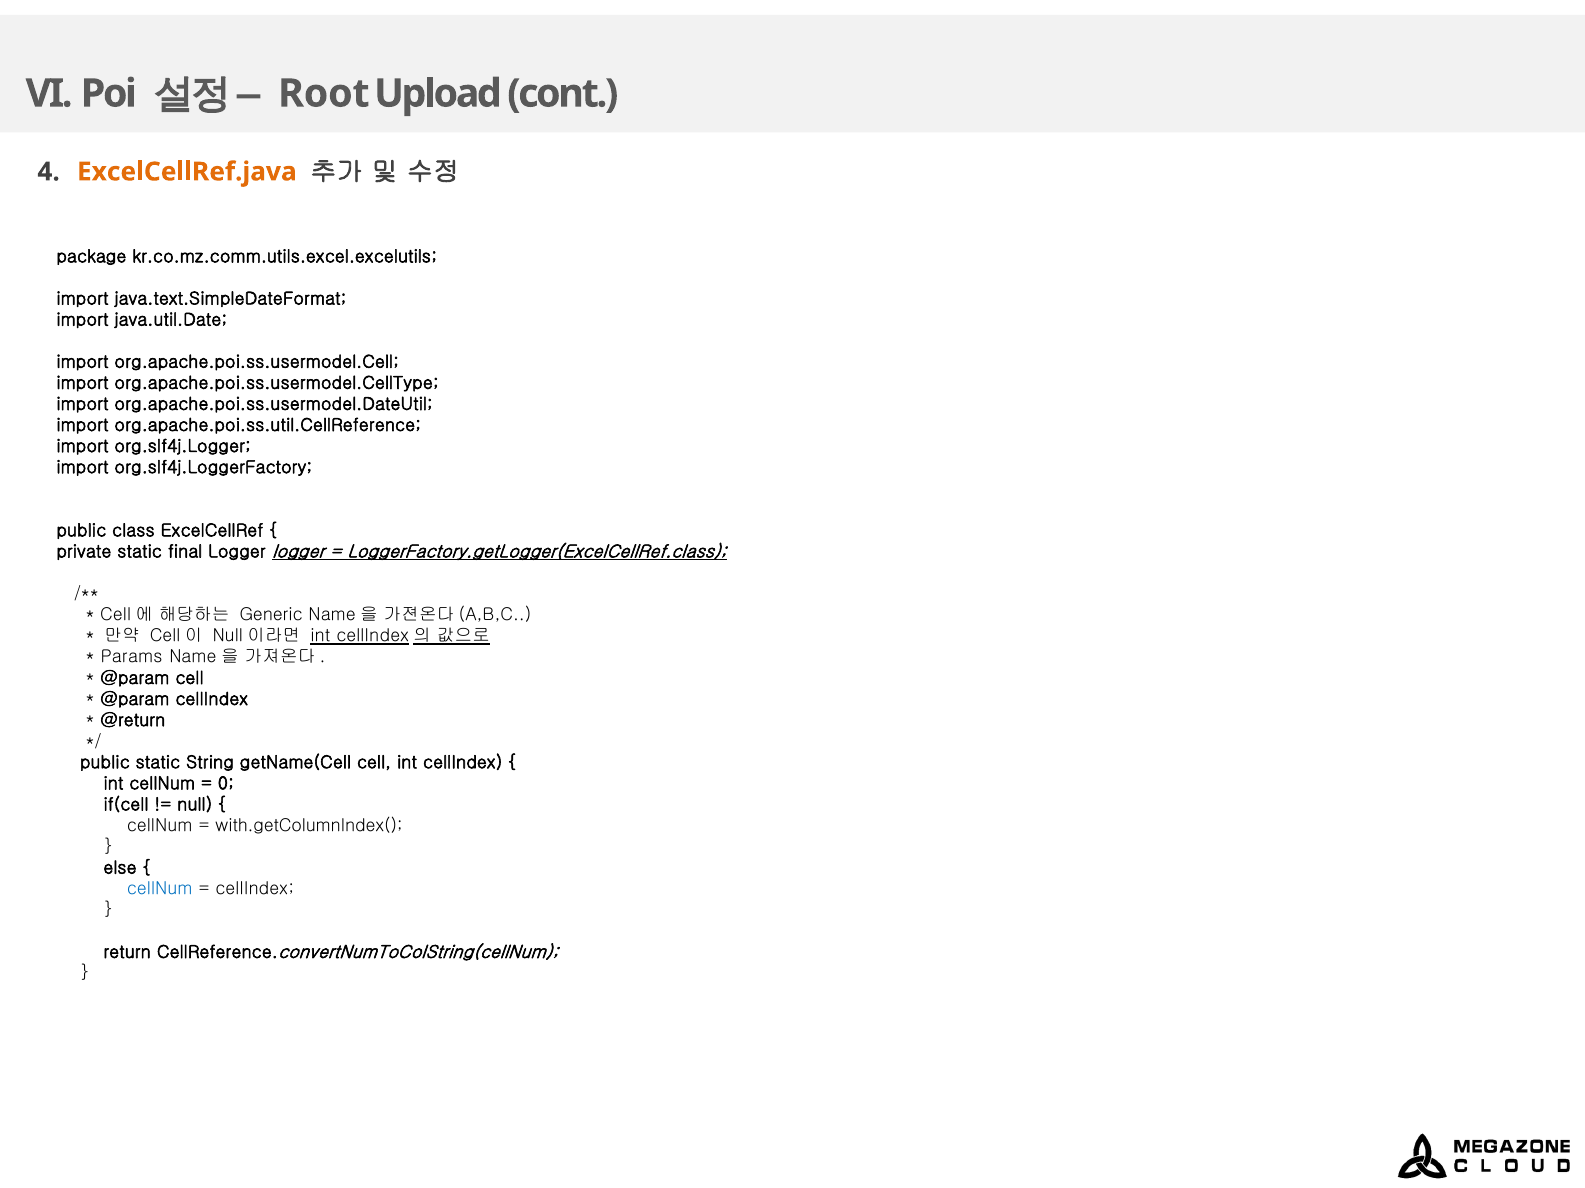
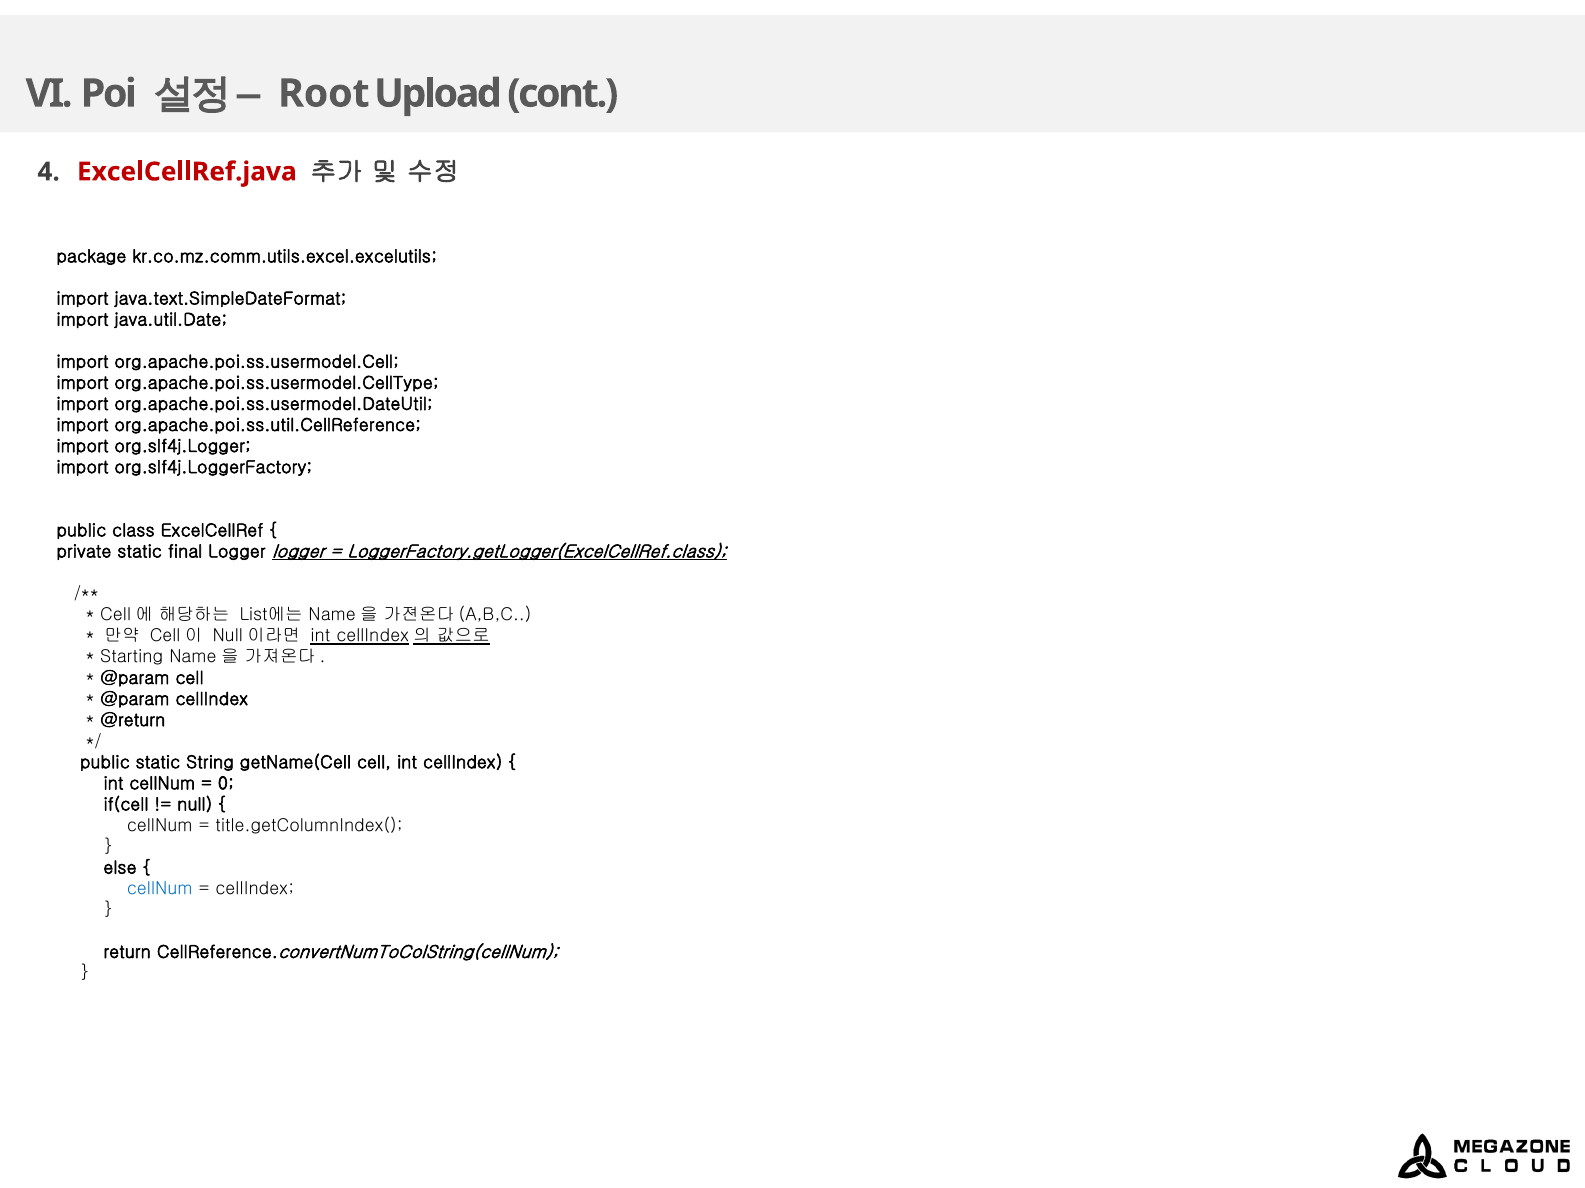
ExcelCellRef.java colour: orange -> red
Generic: Generic -> List에는
Params: Params -> Starting
with.getColumnIndex(: with.getColumnIndex( -> title.getColumnIndex(
